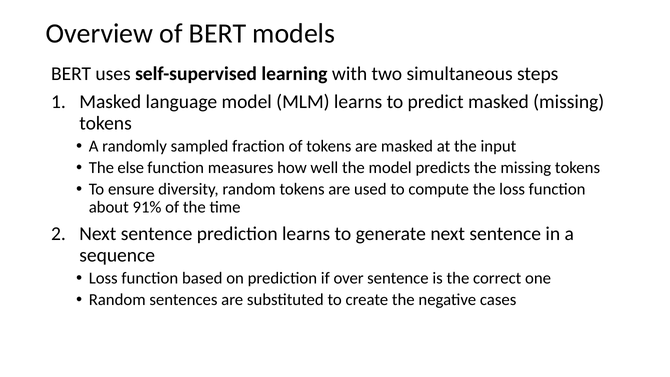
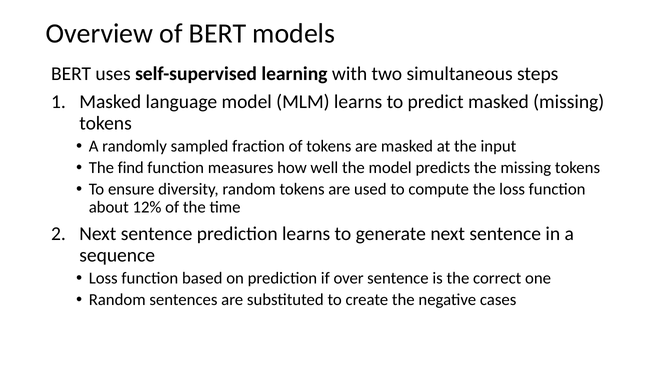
else: else -> find
91%: 91% -> 12%
